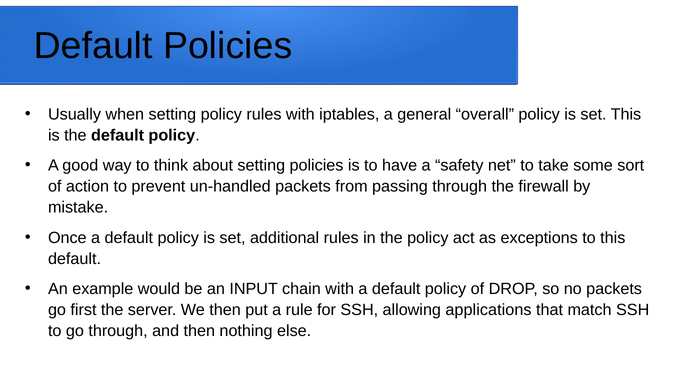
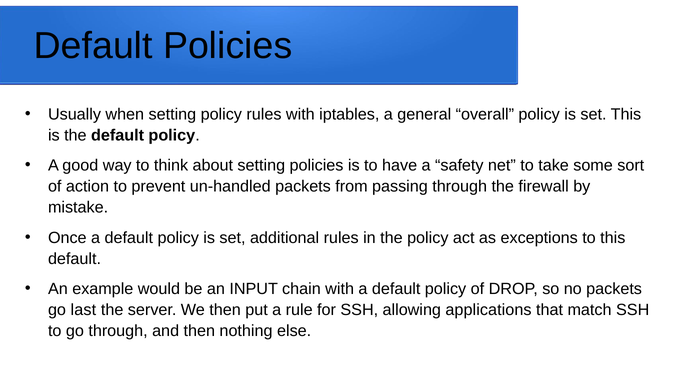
first: first -> last
